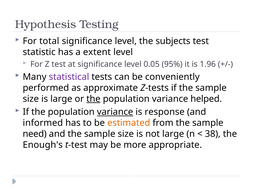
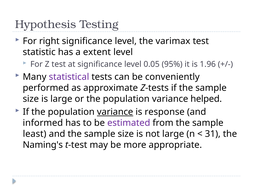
total: total -> right
subjects: subjects -> varimax
the at (93, 99) underline: present -> none
estimated colour: orange -> purple
need: need -> least
38: 38 -> 31
Enough's: Enough's -> Naming's
